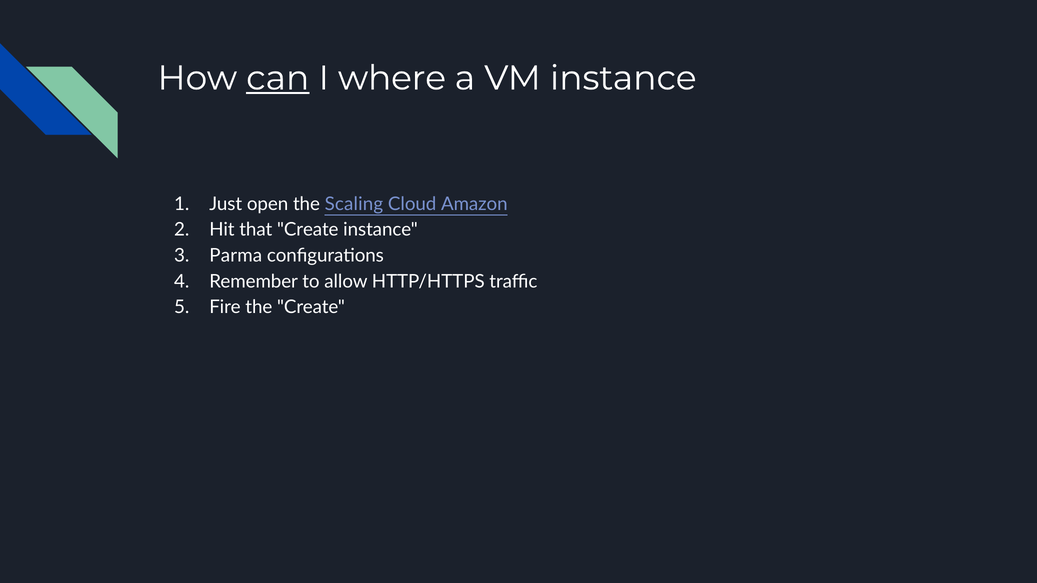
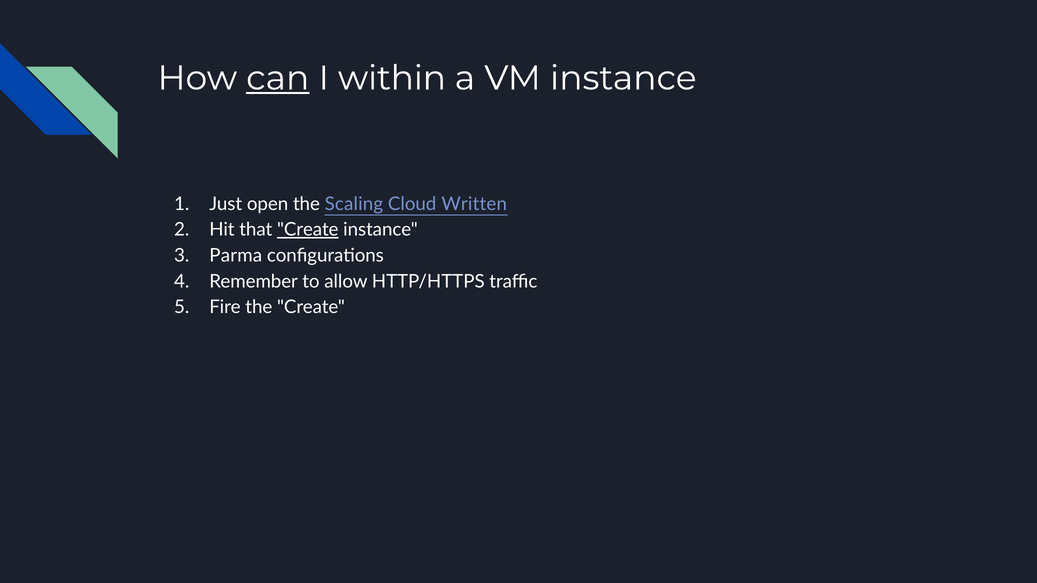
where: where -> within
Amazon: Amazon -> Written
Create at (308, 230) underline: none -> present
